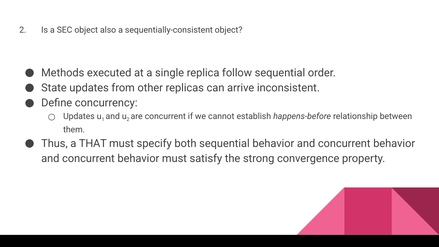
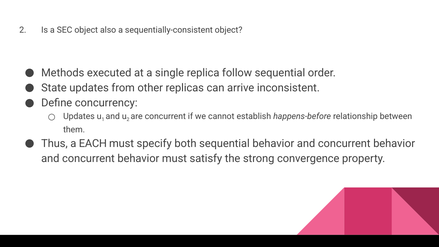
THAT: THAT -> EACH
